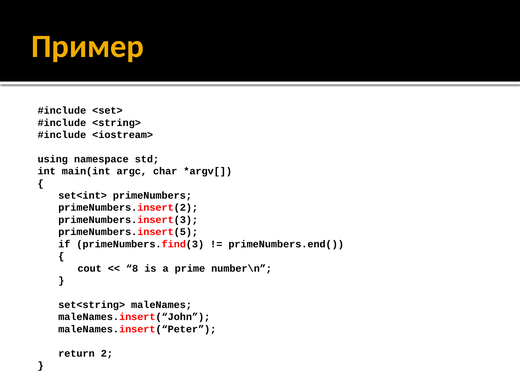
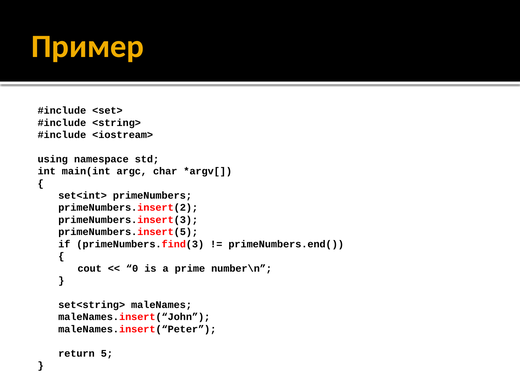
8: 8 -> 0
2: 2 -> 5
